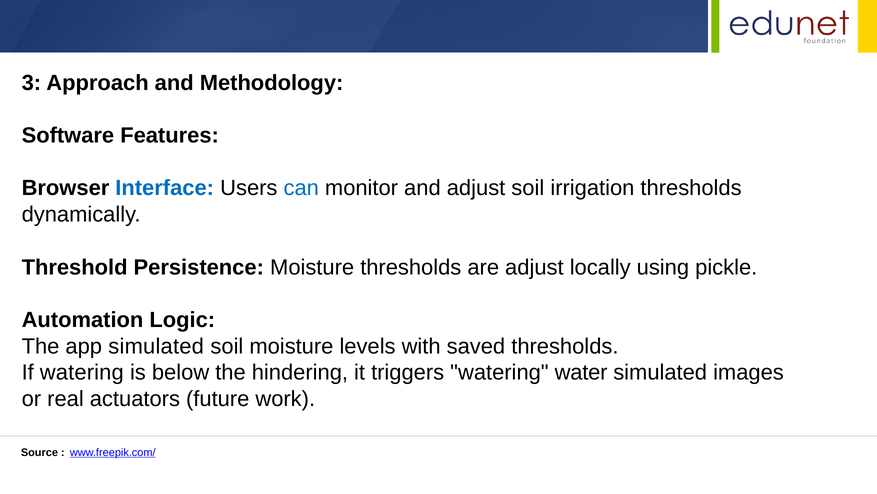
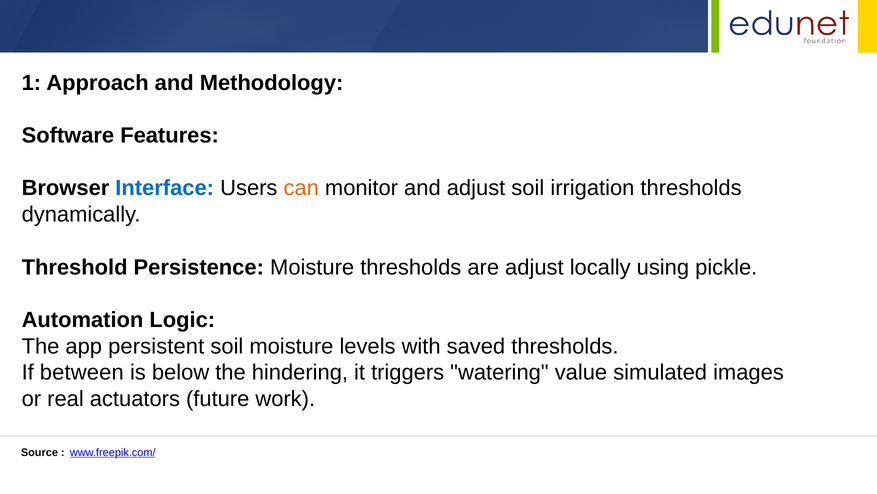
3: 3 -> 1
can colour: blue -> orange
app simulated: simulated -> persistent
If watering: watering -> between
water: water -> value
